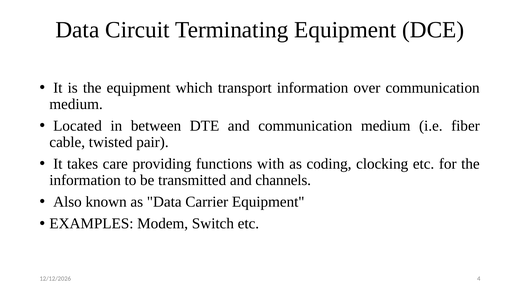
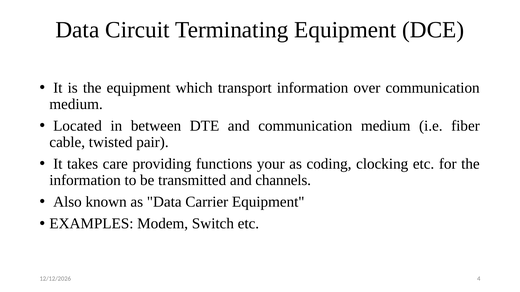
with: with -> your
